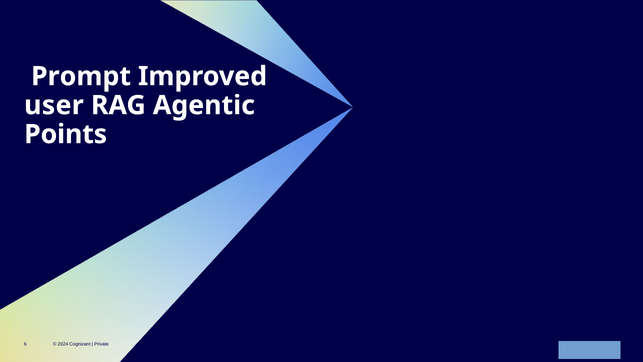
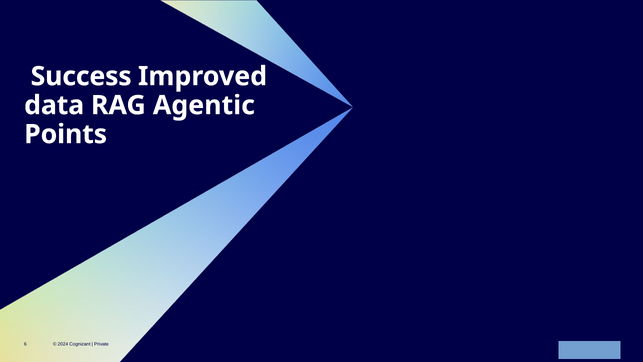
Prompt: Prompt -> Success
user: user -> data
